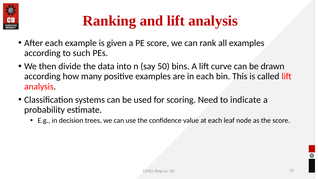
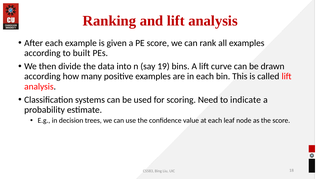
such: such -> built
50: 50 -> 19
